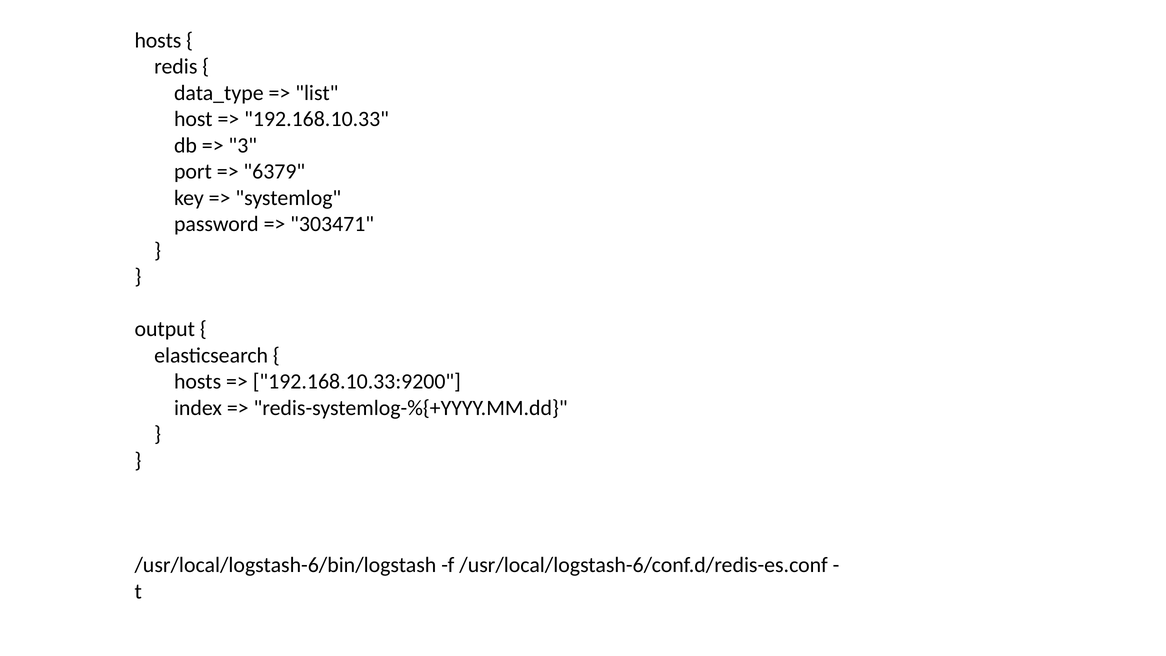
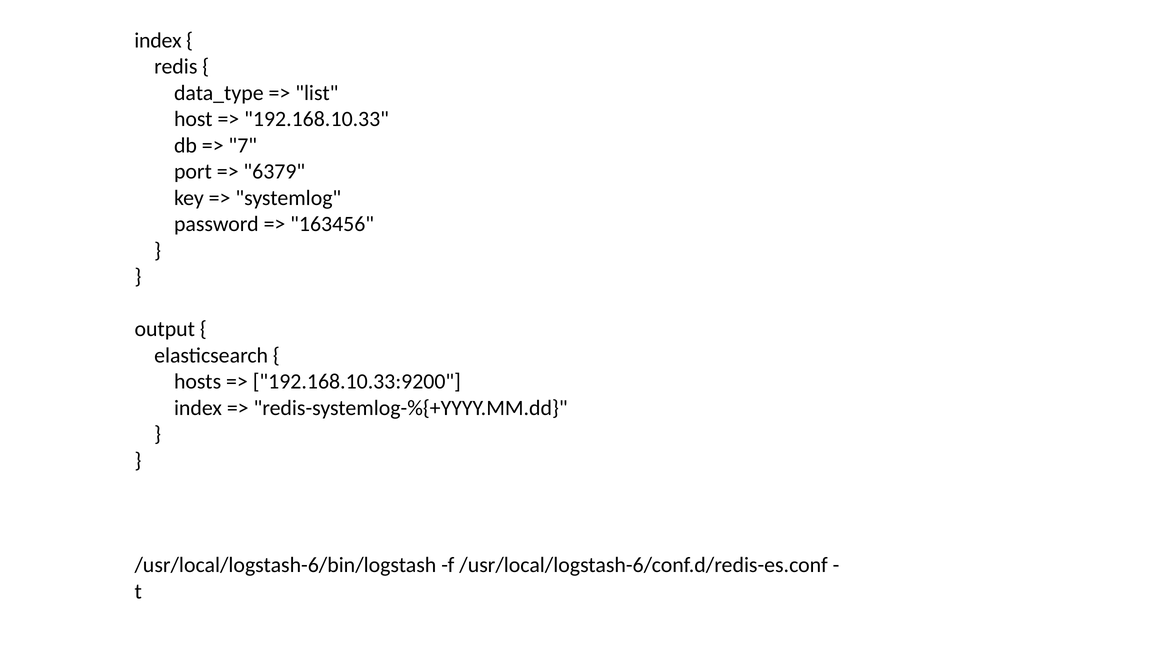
hosts at (158, 40): hosts -> index
3: 3 -> 7
303471: 303471 -> 163456
